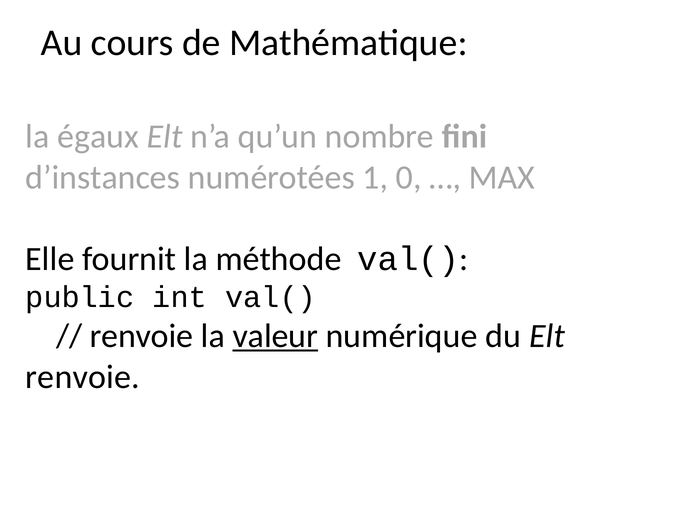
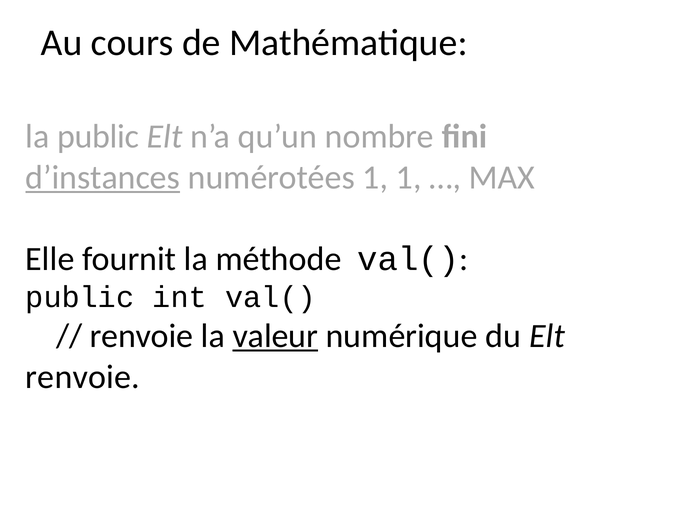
la égaux: égaux -> public
d’instances underline: none -> present
1 0: 0 -> 1
